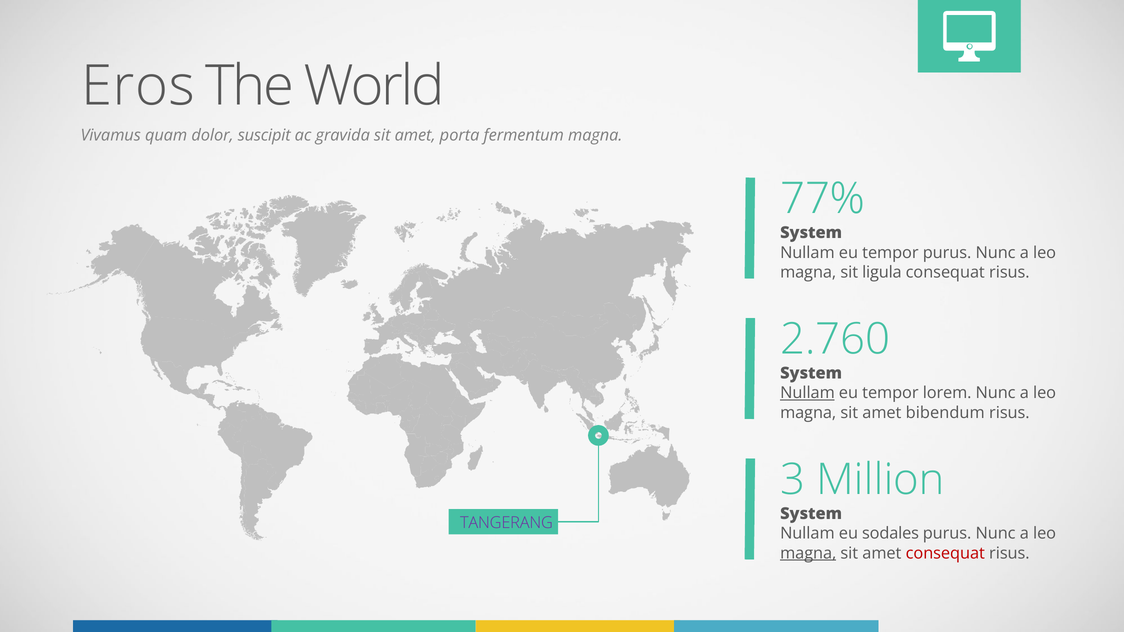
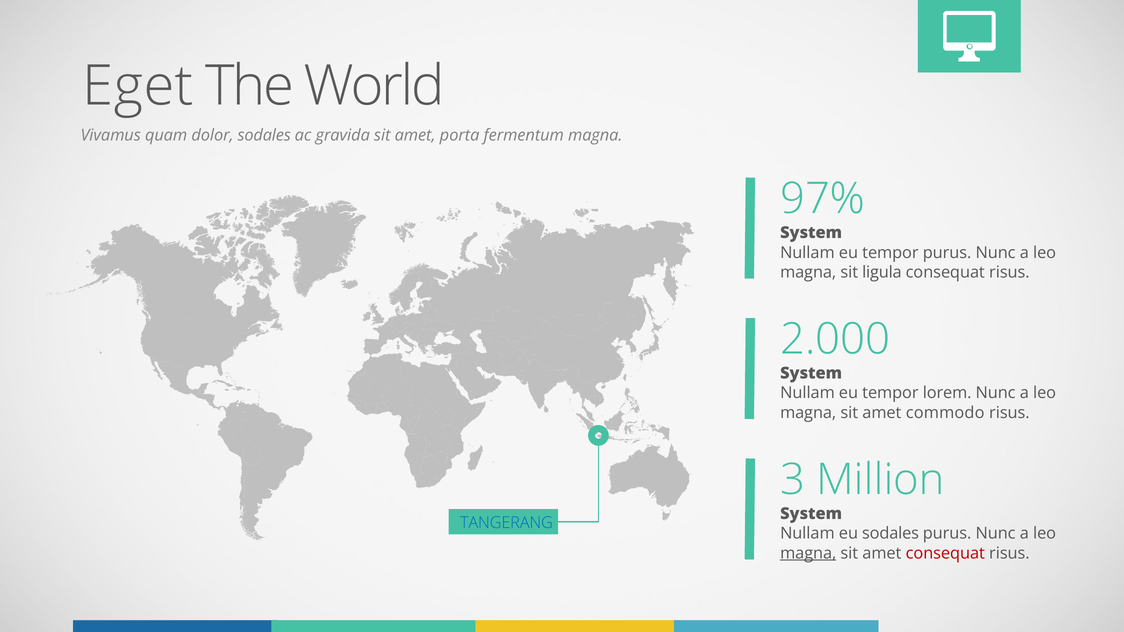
Eros: Eros -> Eget
dolor suscipit: suscipit -> sodales
77%: 77% -> 97%
2.760: 2.760 -> 2.000
Nullam at (807, 393) underline: present -> none
bibendum: bibendum -> commodo
TANGERANG colour: purple -> blue
